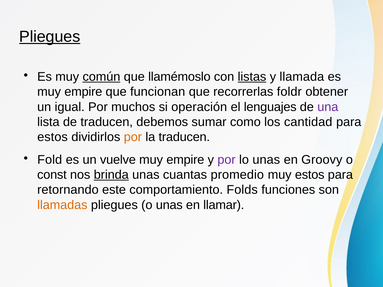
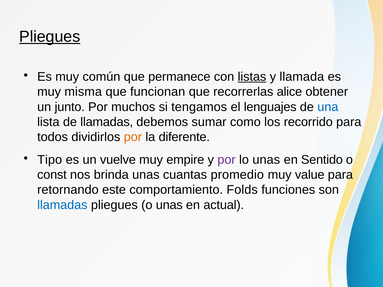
común underline: present -> none
llamémoslo: llamémoslo -> permanece
empire at (83, 92): empire -> misma
foldr: foldr -> alice
igual: igual -> junto
operación: operación -> tengamos
una colour: purple -> blue
de traducen: traducen -> llamadas
cantidad: cantidad -> recorrido
estos at (53, 137): estos -> todos
la traducen: traducen -> diferente
Fold: Fold -> Tipo
Groovy: Groovy -> Sentido
brinda underline: present -> none
muy estos: estos -> value
llamadas at (62, 205) colour: orange -> blue
llamar: llamar -> actual
